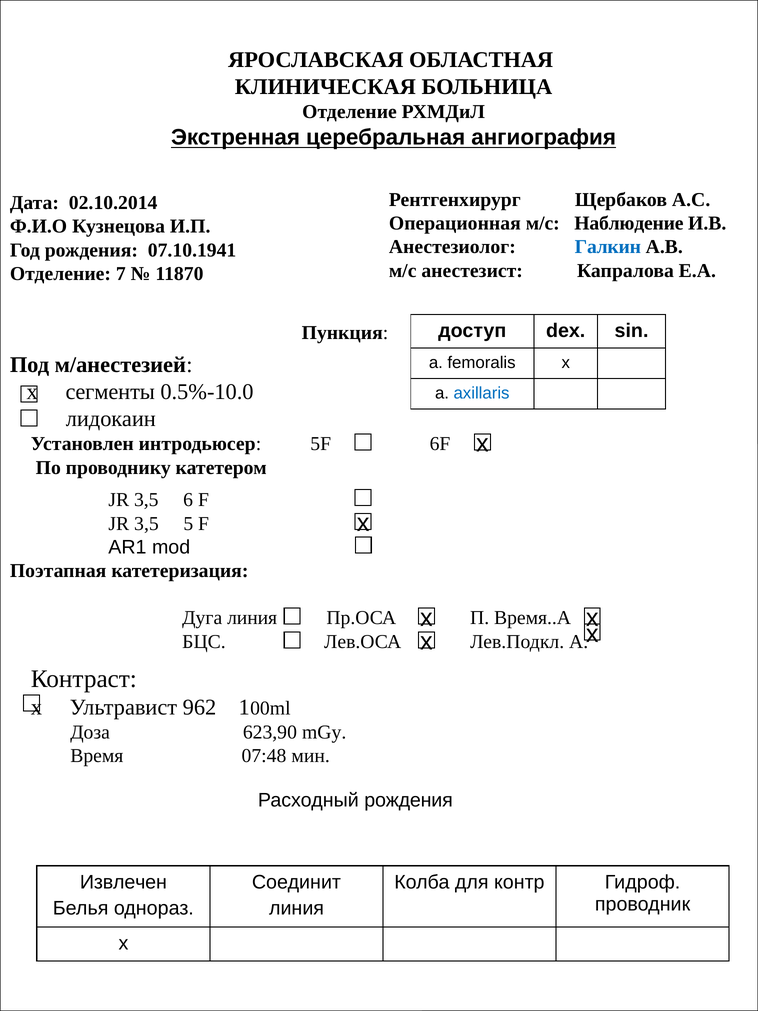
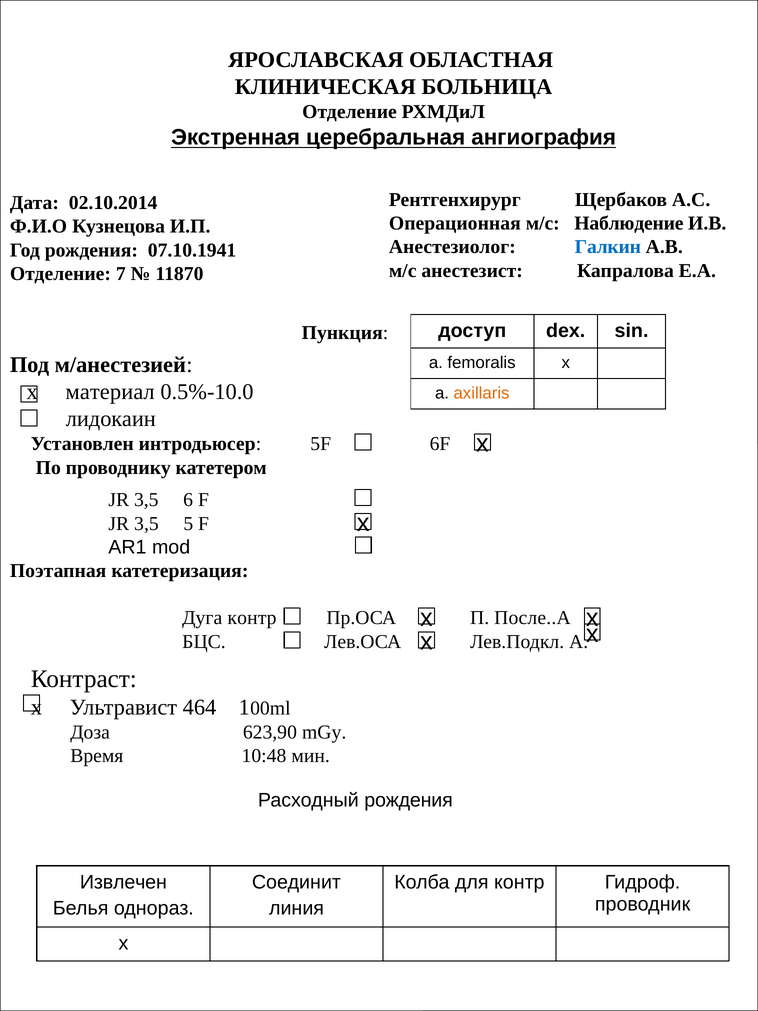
сегменты: сегменты -> материал
axillaris colour: blue -> orange
Дуга линия: линия -> контр
Время..А: Время..А -> После..А
962: 962 -> 464
07:48: 07:48 -> 10:48
